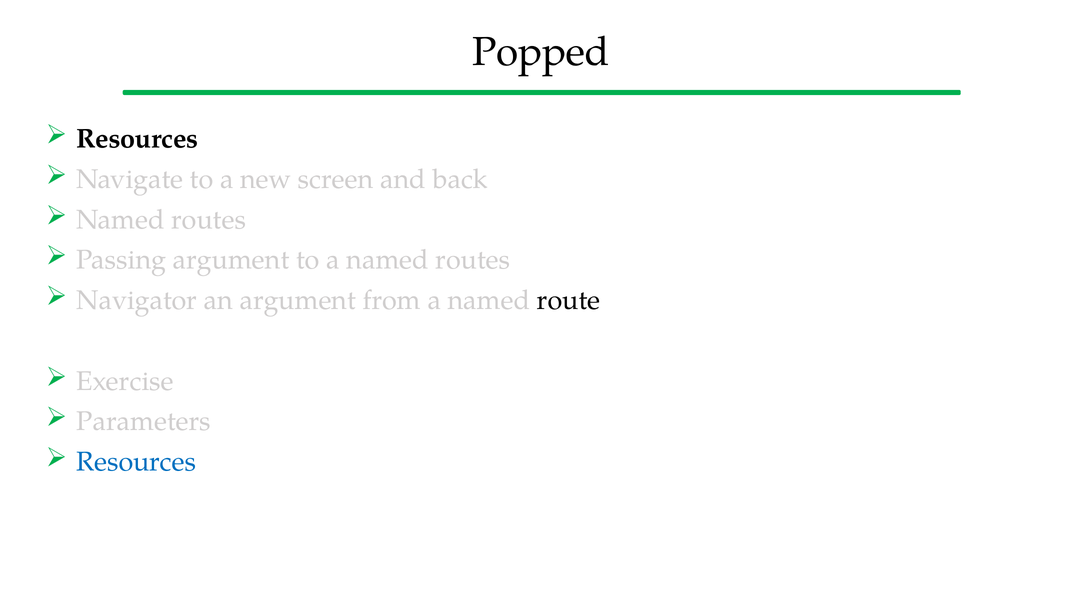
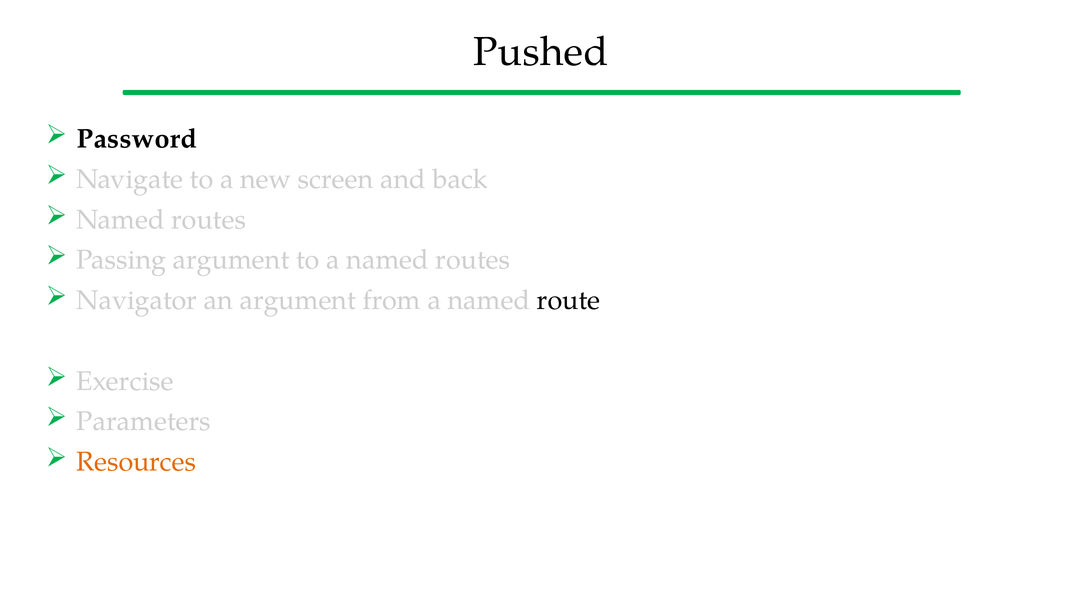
Popped: Popped -> Pushed
Resources at (137, 139): Resources -> Password
Resources at (136, 462) colour: blue -> orange
